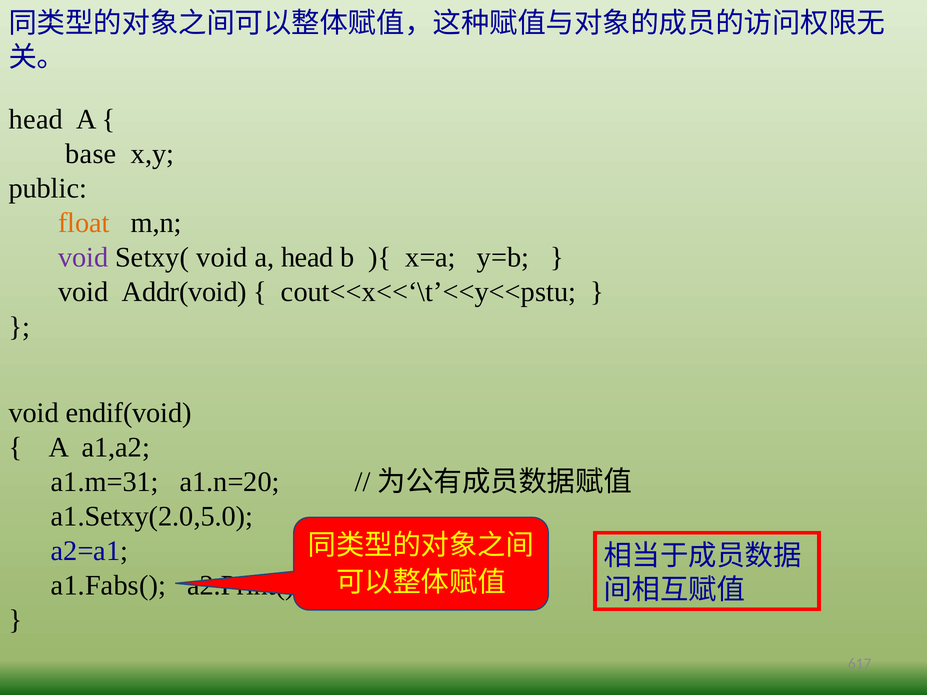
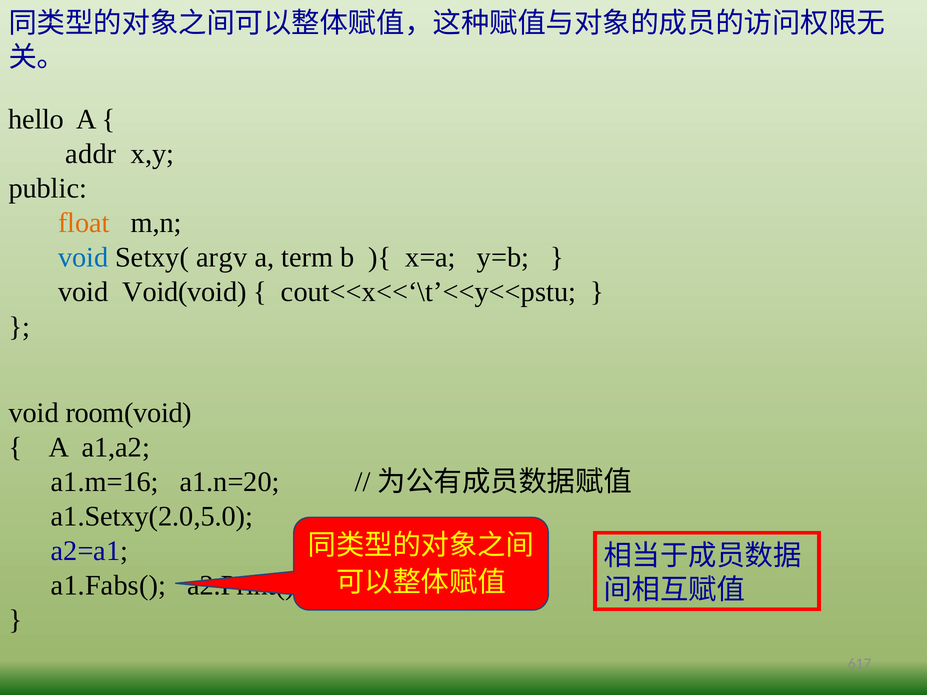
head at (36, 119): head -> hello
base: base -> addr
void at (83, 258) colour: purple -> blue
Setxy( void: void -> argv
a head: head -> term
Addr(void: Addr(void -> Void(void
endif(void: endif(void -> room(void
a1.m=31: a1.m=31 -> a1.m=16
